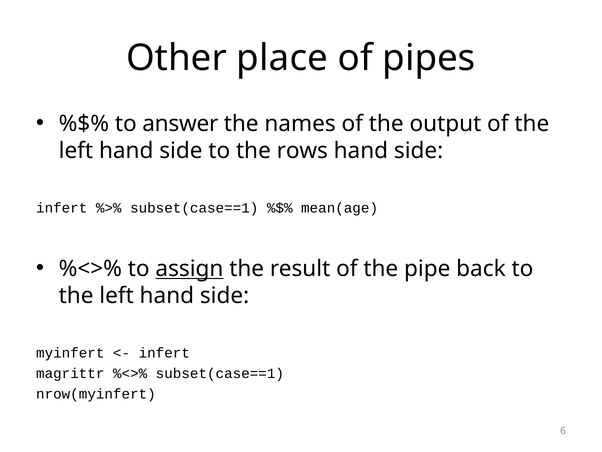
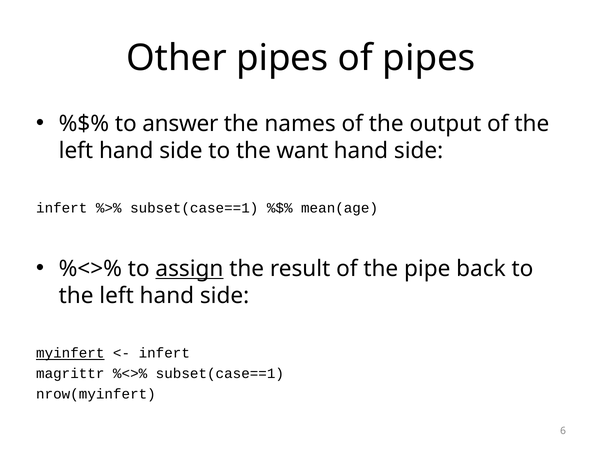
Other place: place -> pipes
rows: rows -> want
myinfert underline: none -> present
